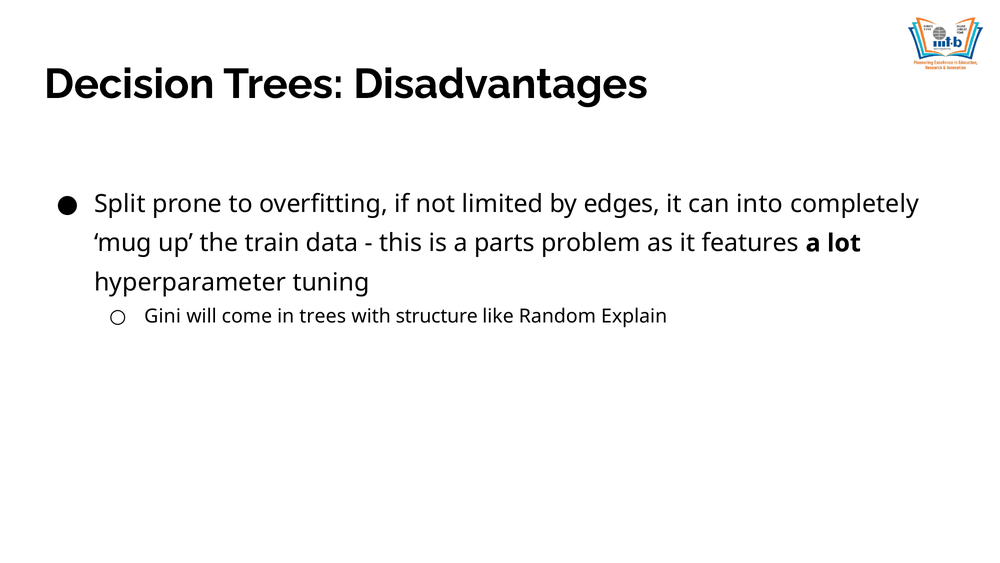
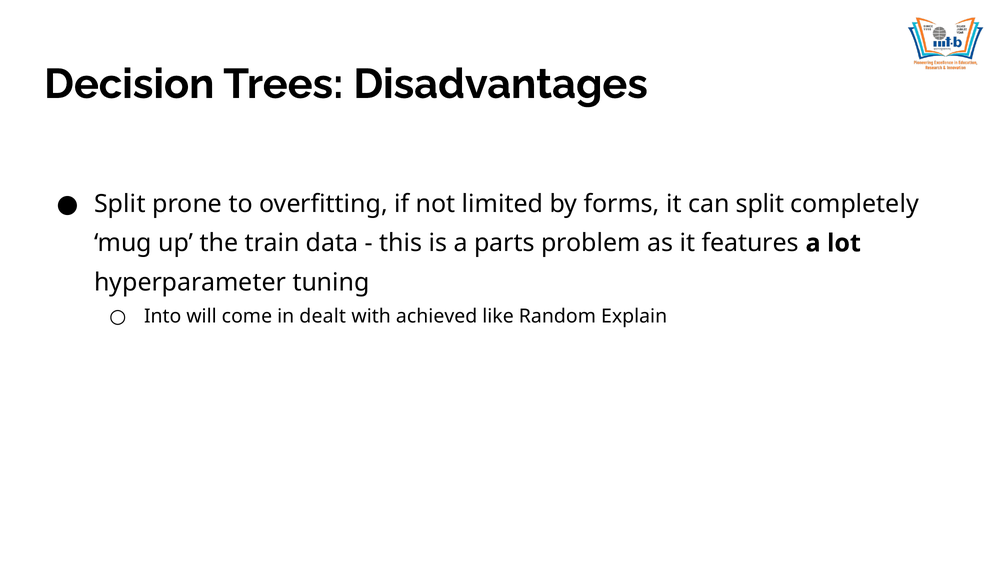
edges: edges -> forms
can into: into -> split
Gini: Gini -> Into
in trees: trees -> dealt
structure: structure -> achieved
